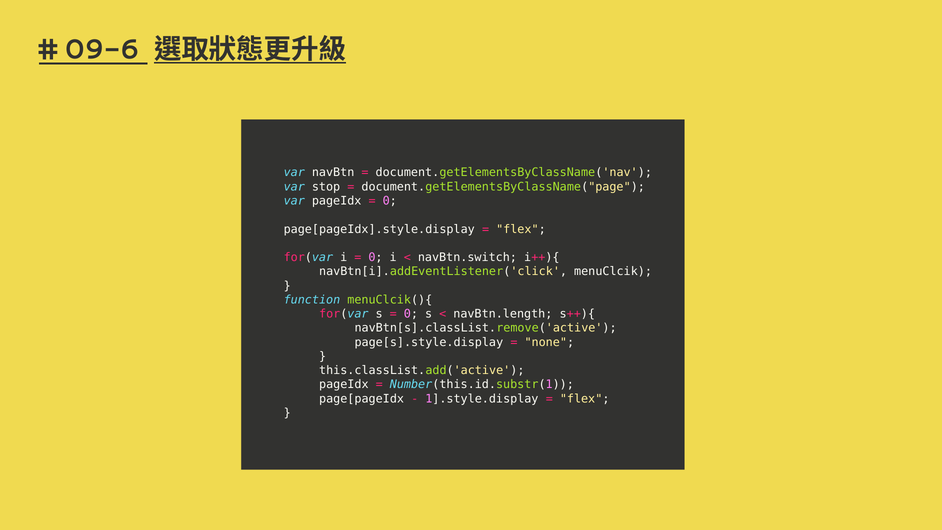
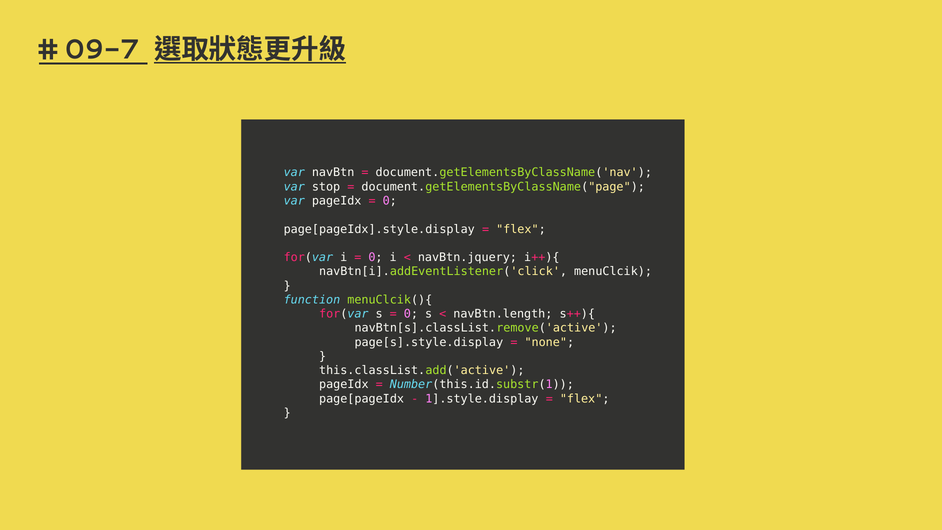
09-6: 09-6 -> 09-7
navBtn.switch: navBtn.switch -> navBtn.jquery
